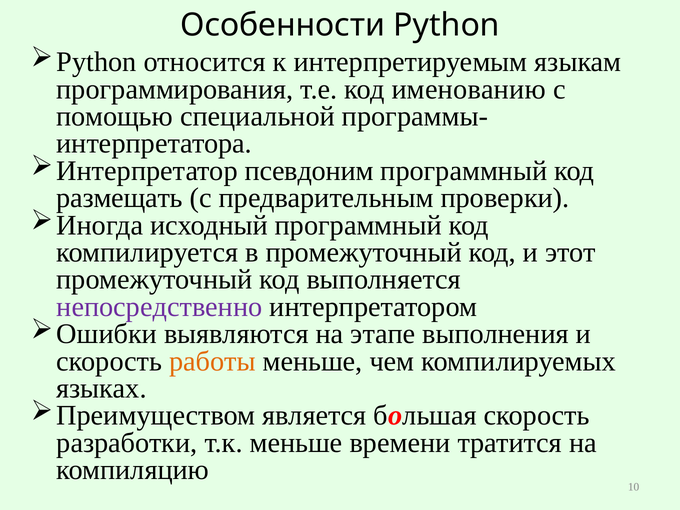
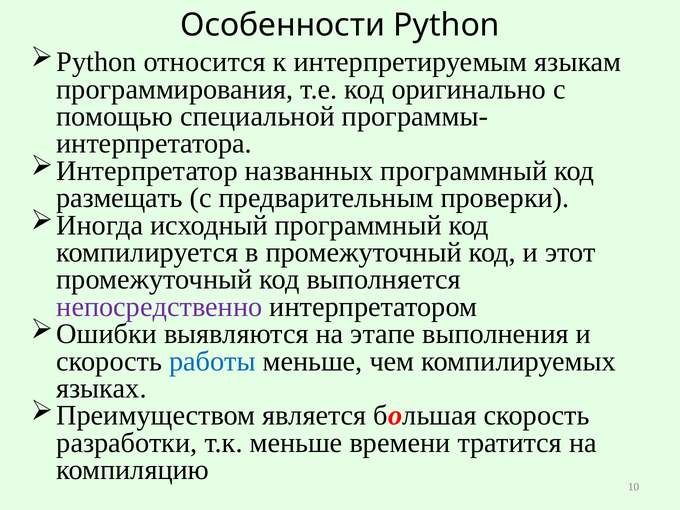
именованию: именованию -> оригинально
псевдоним: псевдоним -> названных
работы colour: orange -> blue
